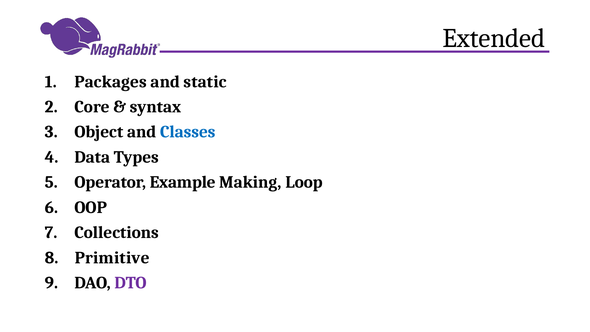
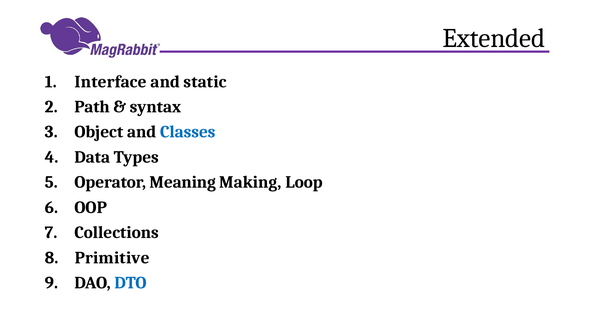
Packages: Packages -> Interface
Core: Core -> Path
Example: Example -> Meaning
DTO colour: purple -> blue
